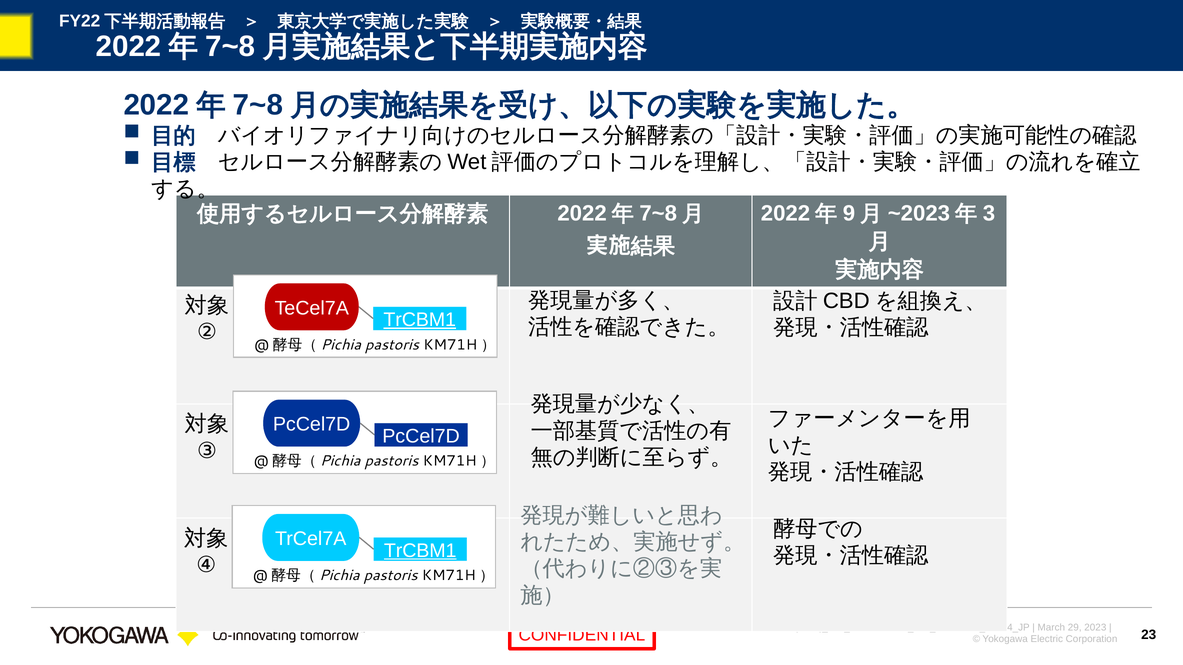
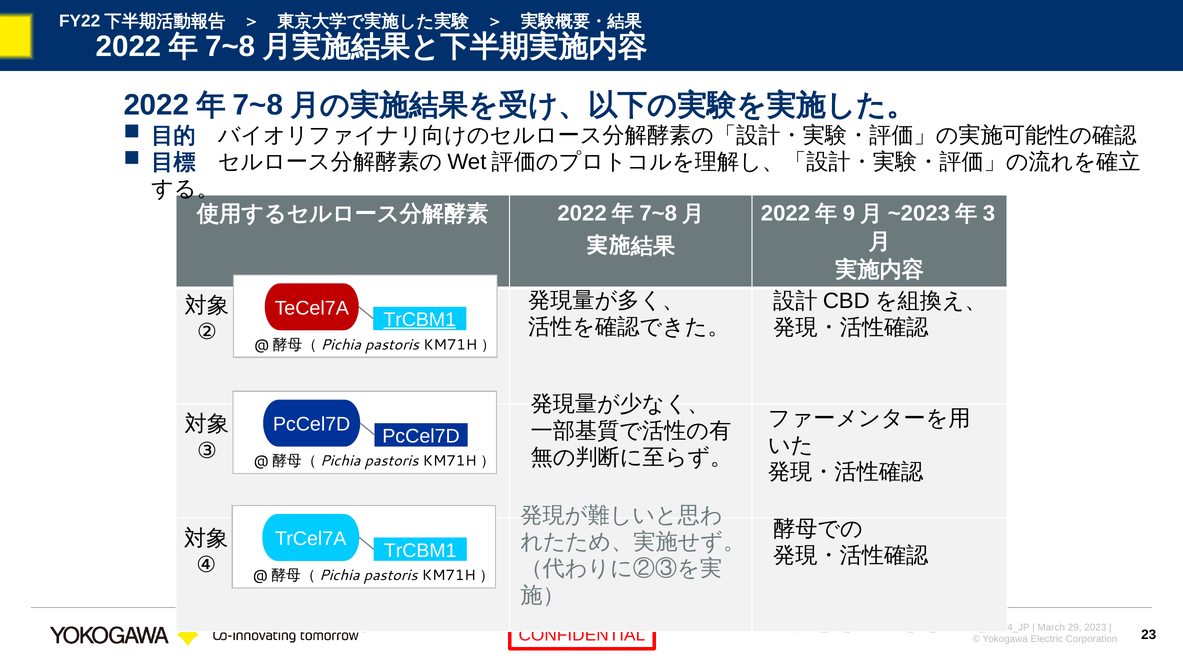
TrCBM1 at (420, 551) underline: present -> none
